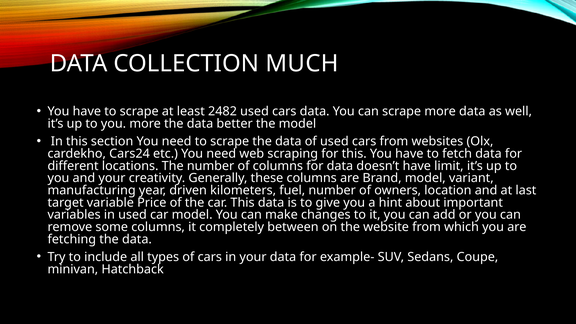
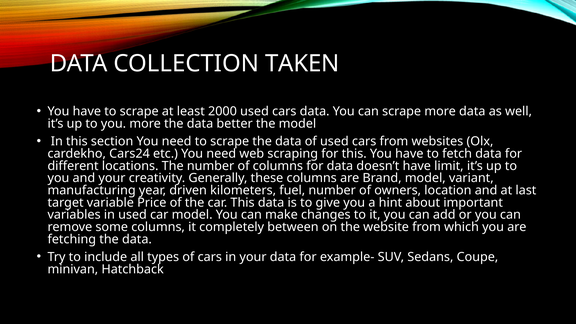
MUCH: MUCH -> TAKEN
2482: 2482 -> 2000
